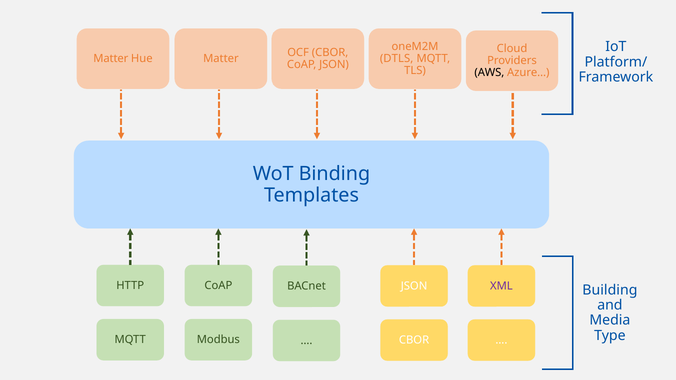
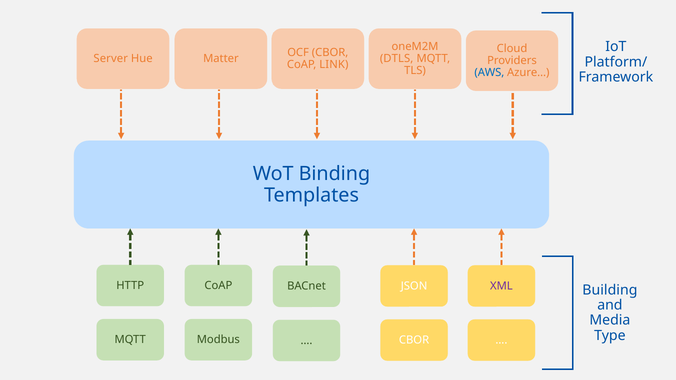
Matter at (111, 59): Matter -> Server
CoAP JSON: JSON -> LINK
AWS colour: black -> blue
